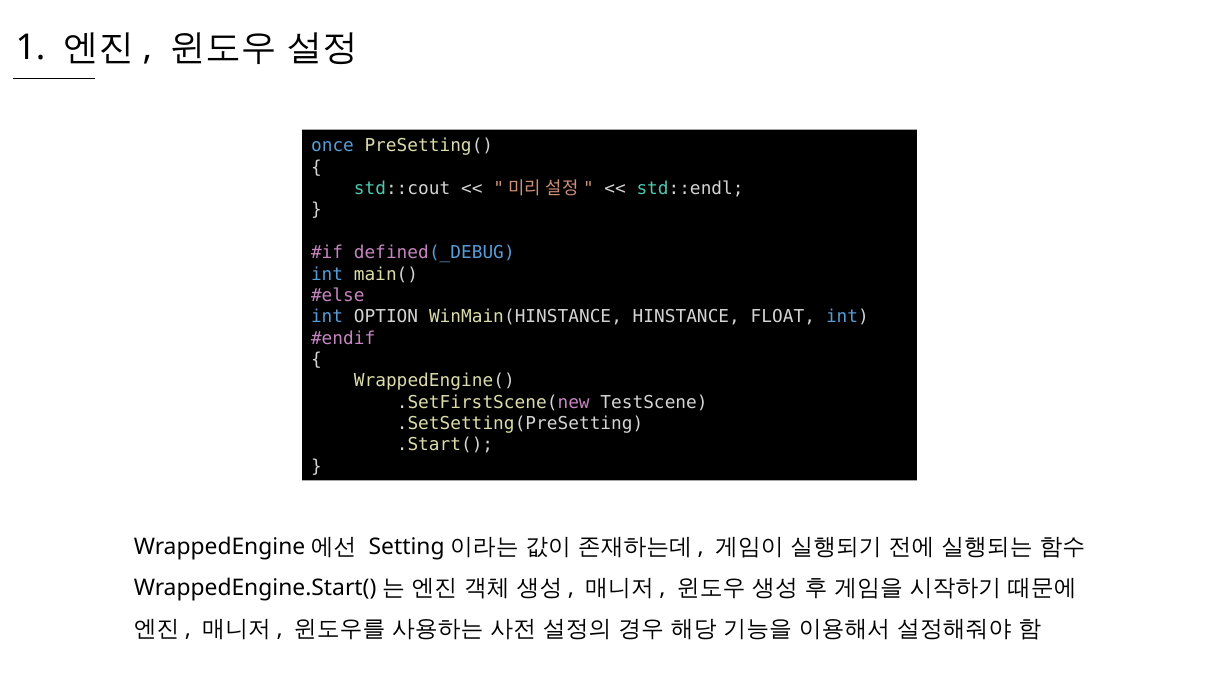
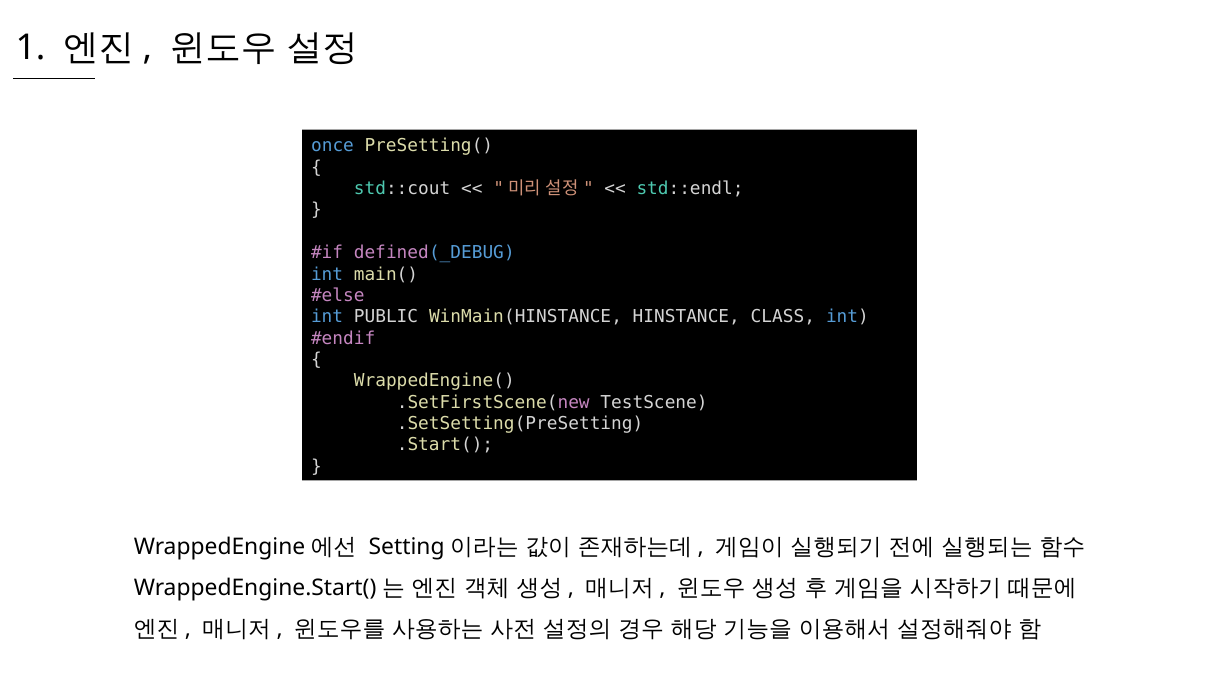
OPTION: OPTION -> PUBLIC
FLOAT: FLOAT -> CLASS
